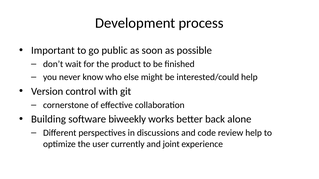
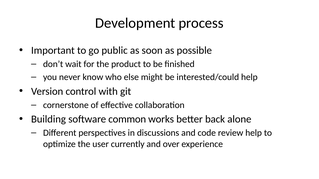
biweekly: biweekly -> common
joint: joint -> over
